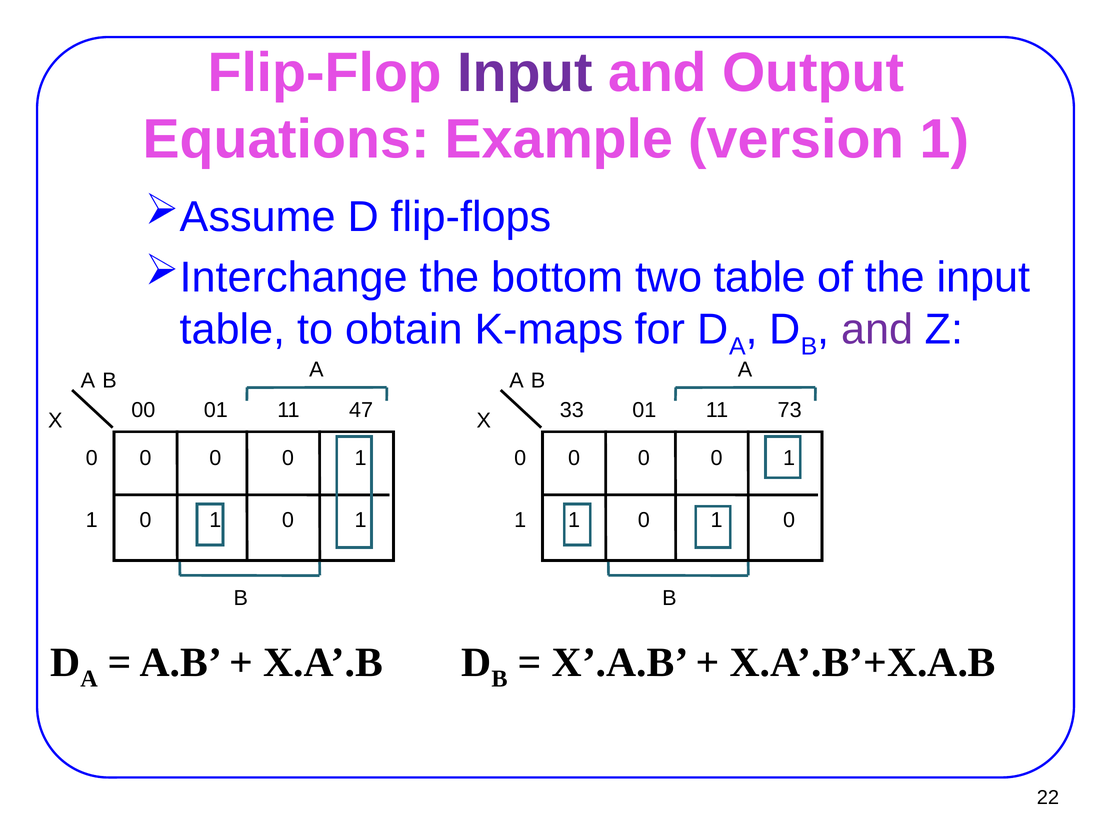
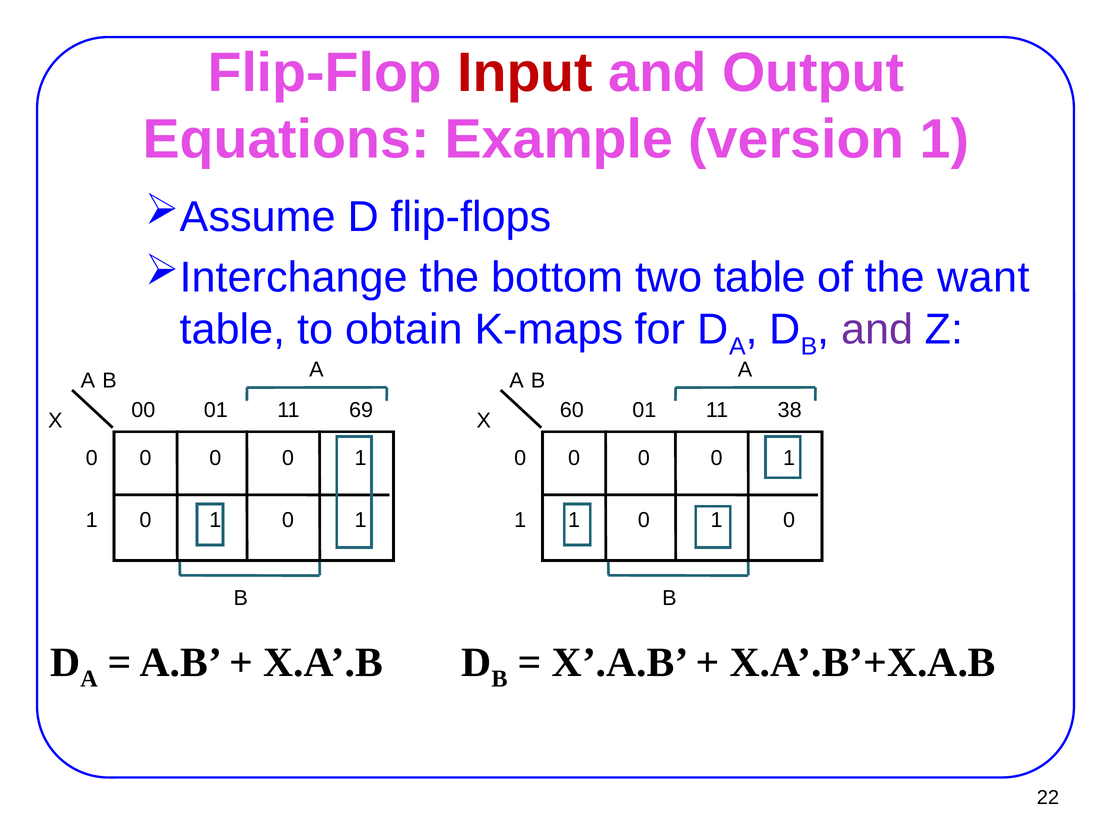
Input at (525, 73) colour: purple -> red
the input: input -> want
47: 47 -> 69
33: 33 -> 60
73: 73 -> 38
